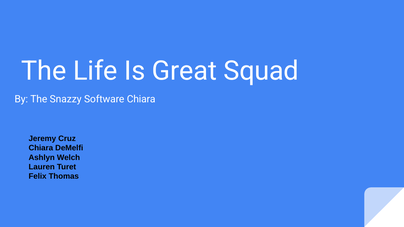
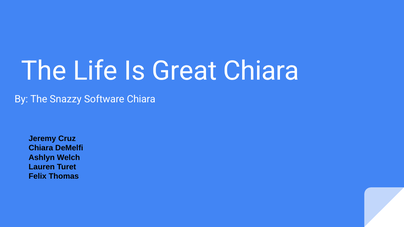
Great Squad: Squad -> Chiara
